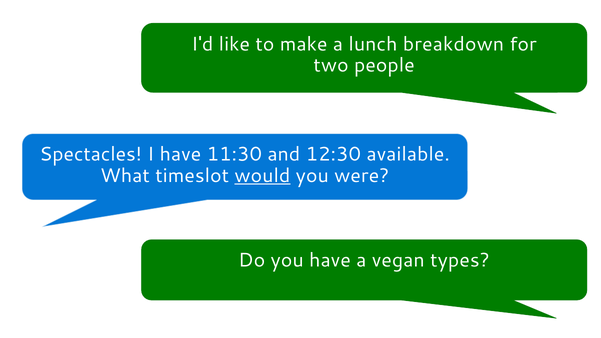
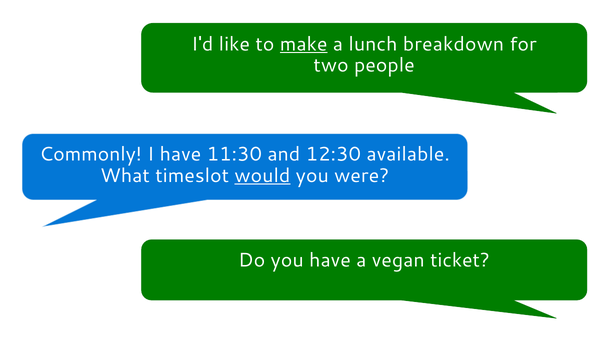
make underline: none -> present
Spectacles: Spectacles -> Commonly
types: types -> ticket
